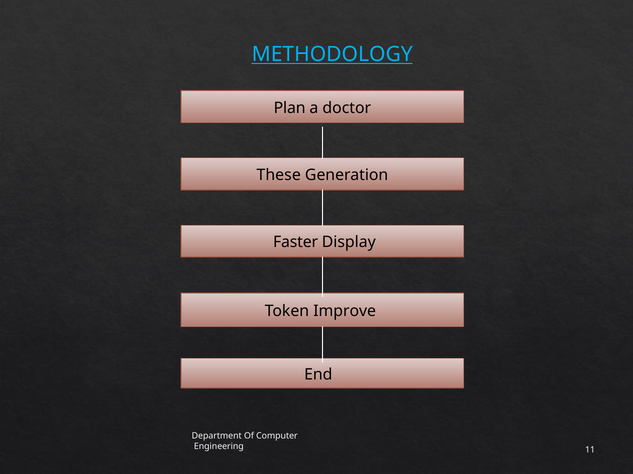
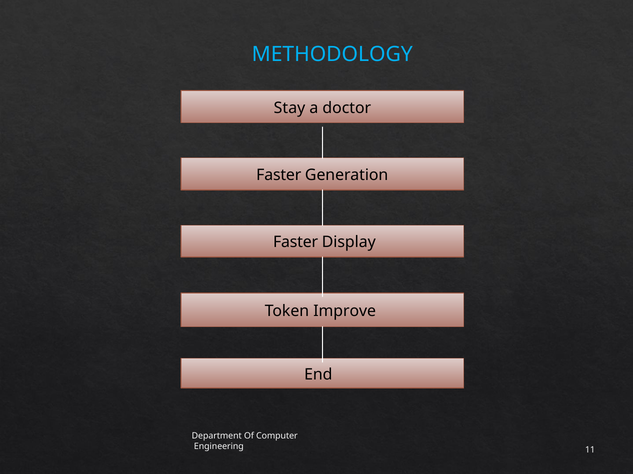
METHODOLOGY underline: present -> none
Plan: Plan -> Stay
These at (279, 175): These -> Faster
